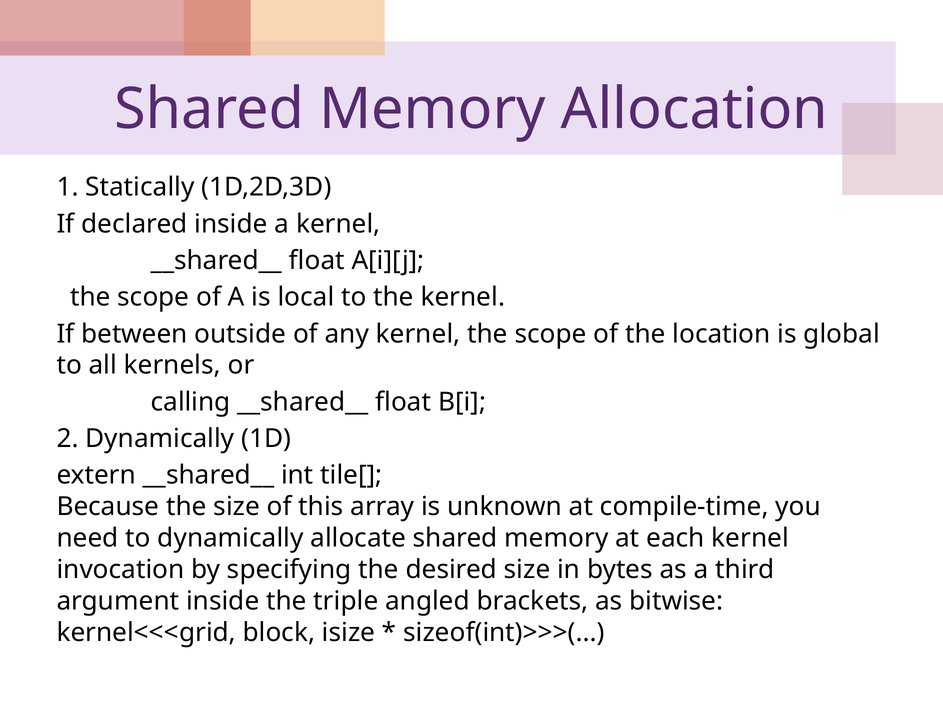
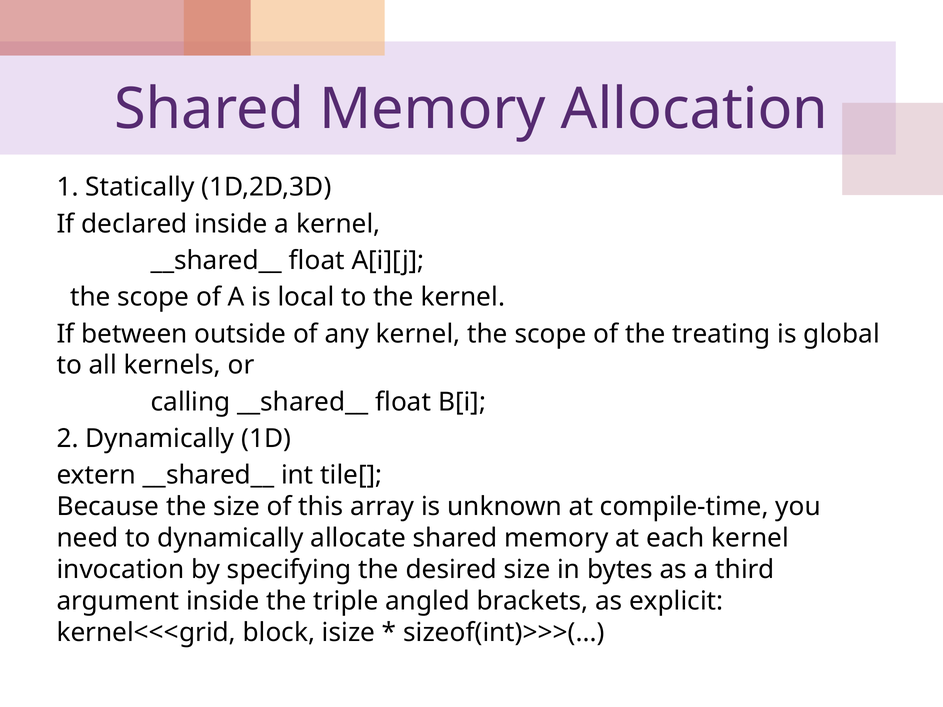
location: location -> treating
bitwise: bitwise -> explicit
